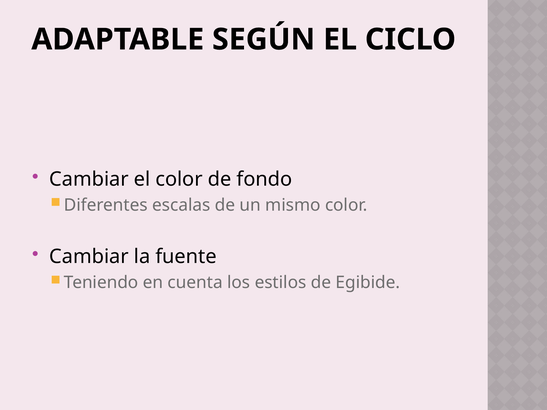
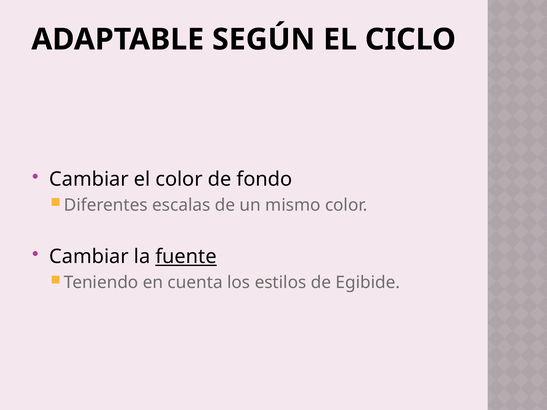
fuente underline: none -> present
